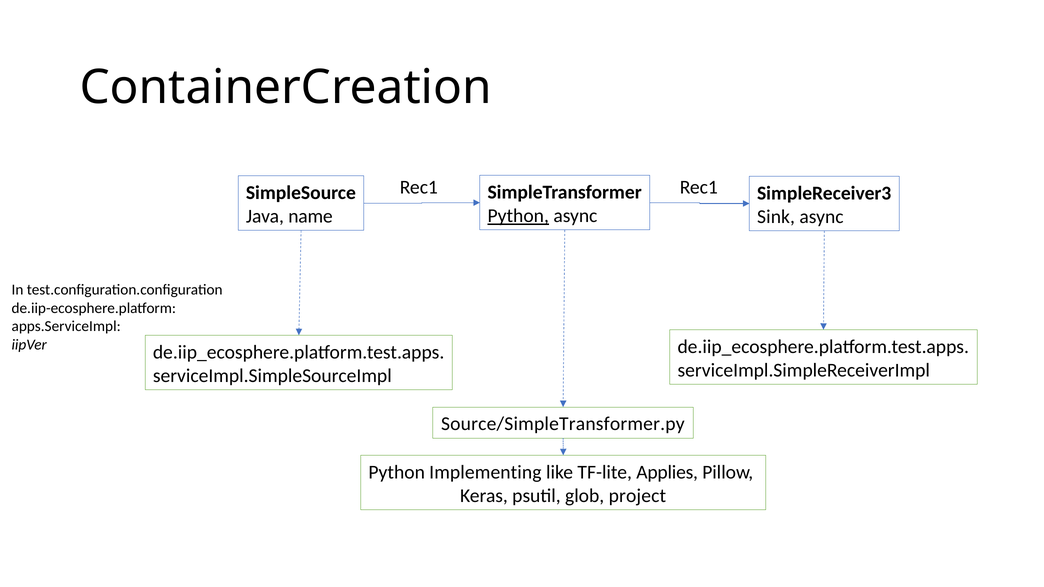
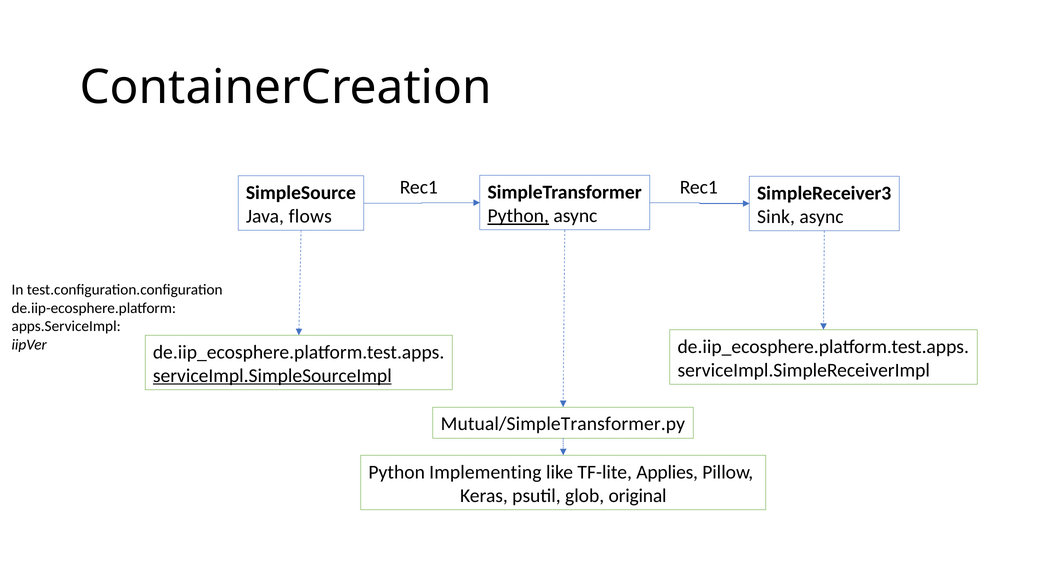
name: name -> flows
serviceImpl.SimpleSourceImpl underline: none -> present
Source/SimpleTransformer.py: Source/SimpleTransformer.py -> Mutual/SimpleTransformer.py
project: project -> original
